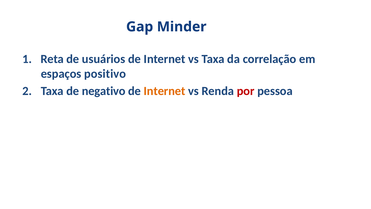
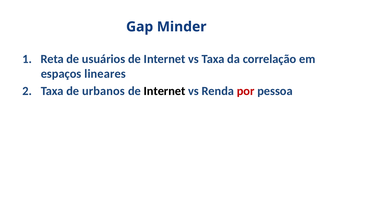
positivo: positivo -> lineares
negativo: negativo -> urbanos
Internet at (165, 91) colour: orange -> black
